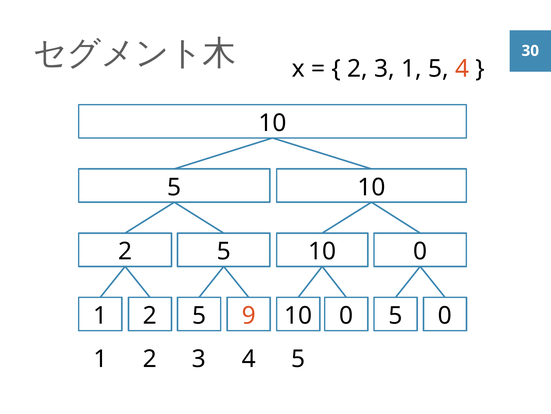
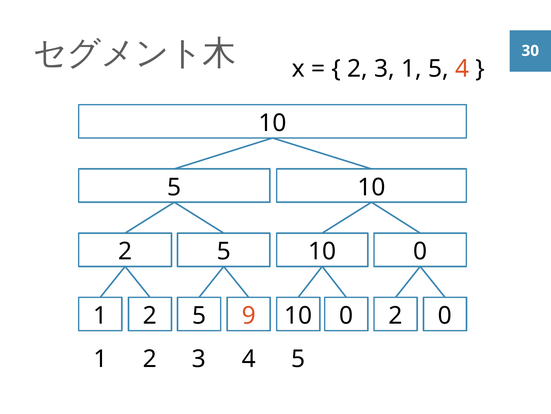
0 5: 5 -> 2
